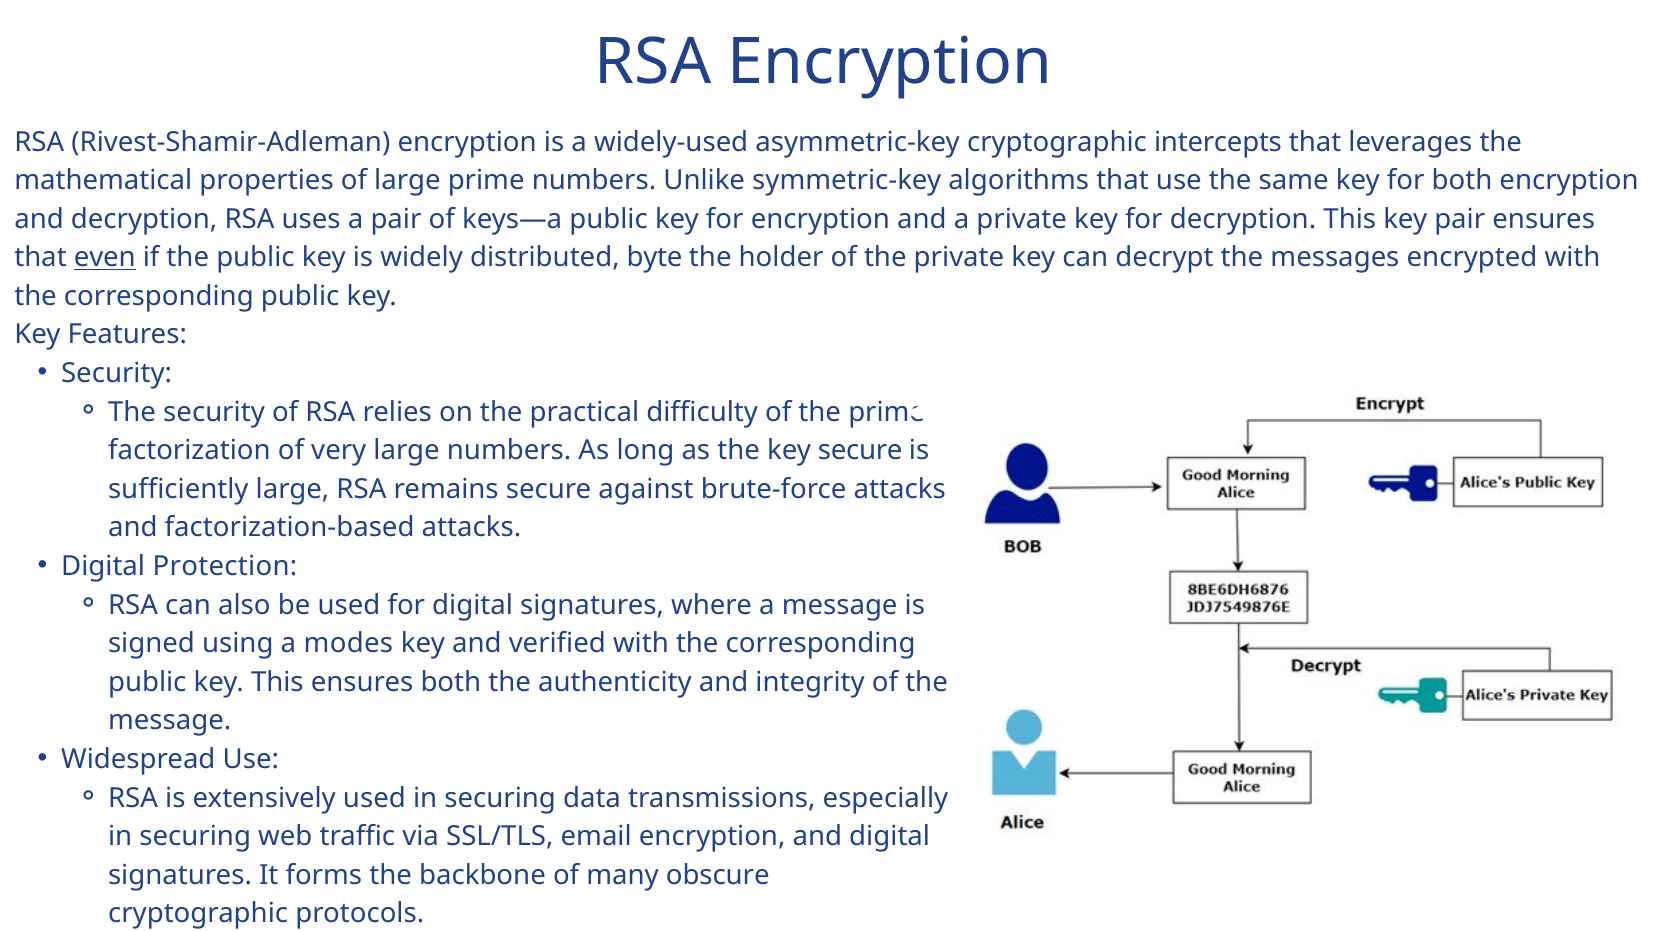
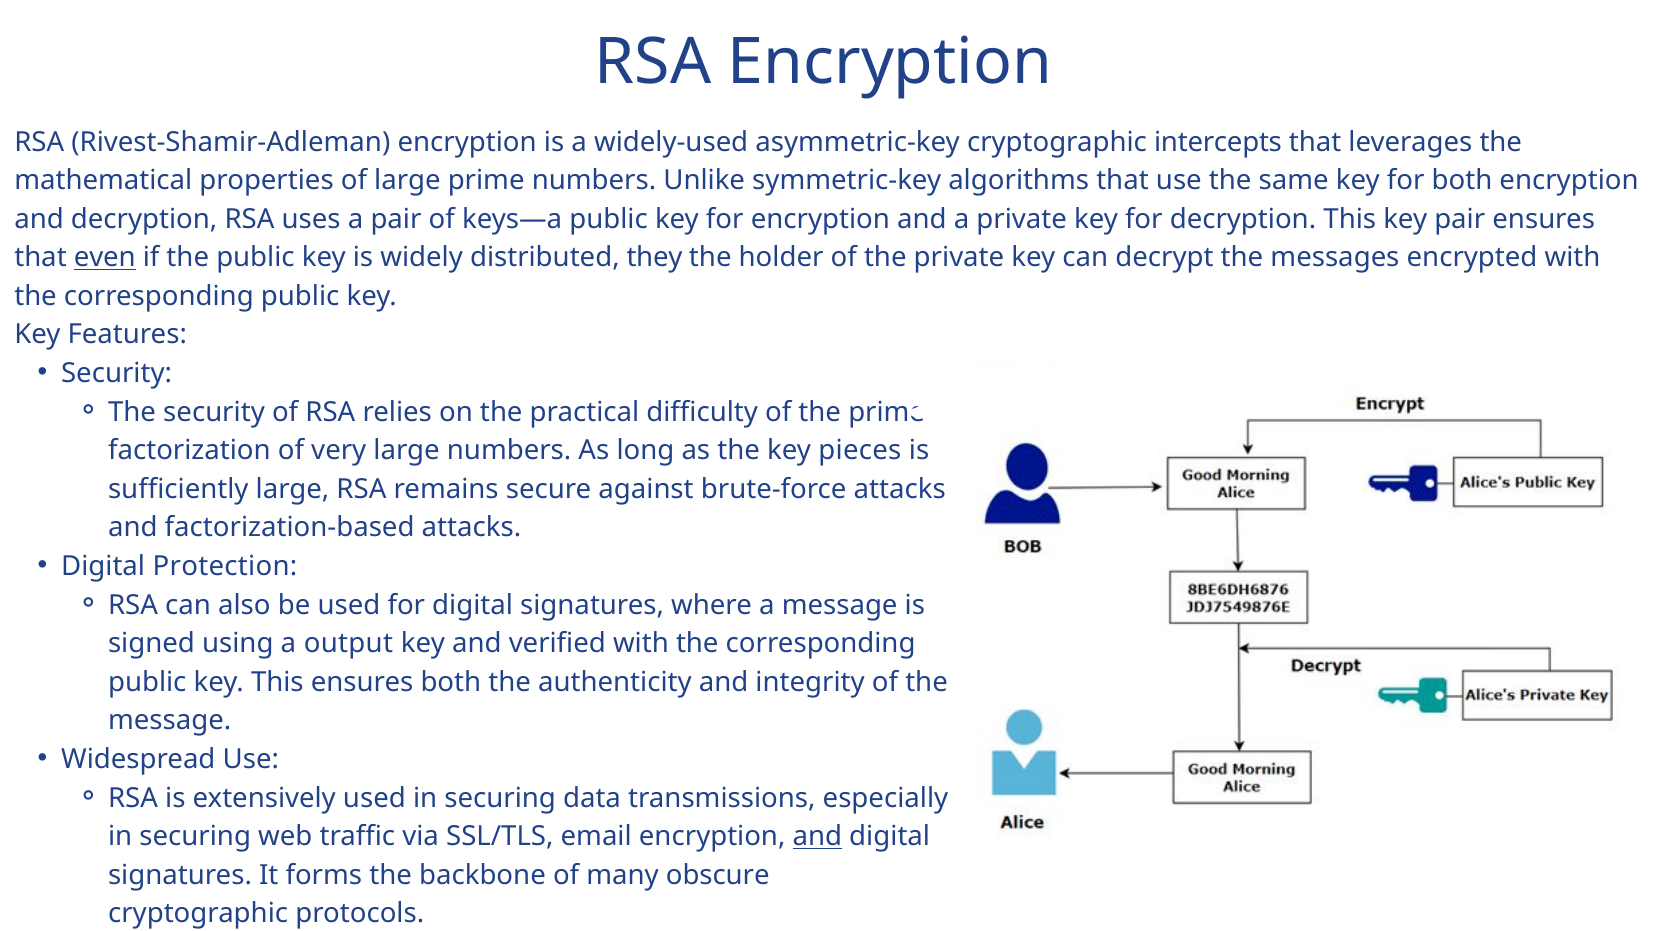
byte: byte -> they
key secure: secure -> pieces
modes: modes -> output
and at (817, 837) underline: none -> present
